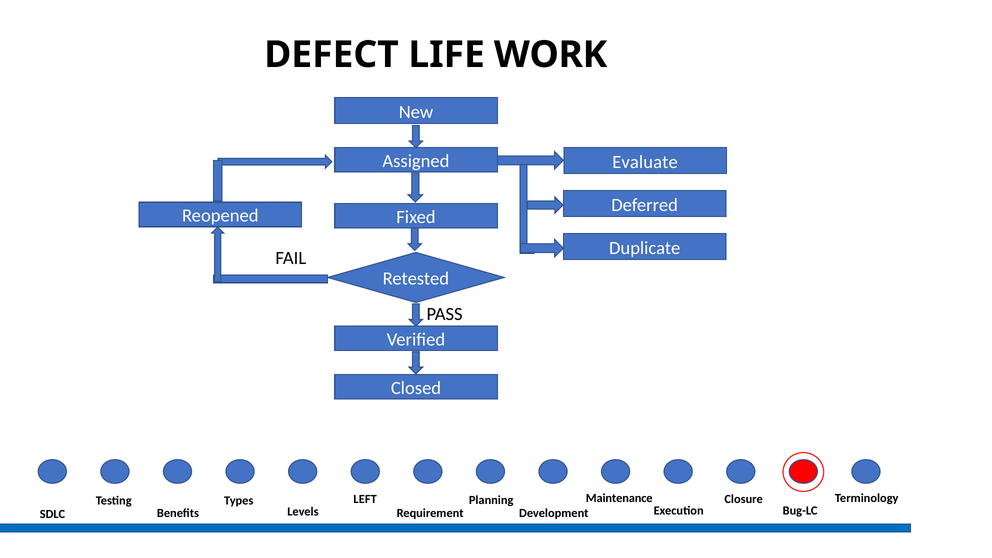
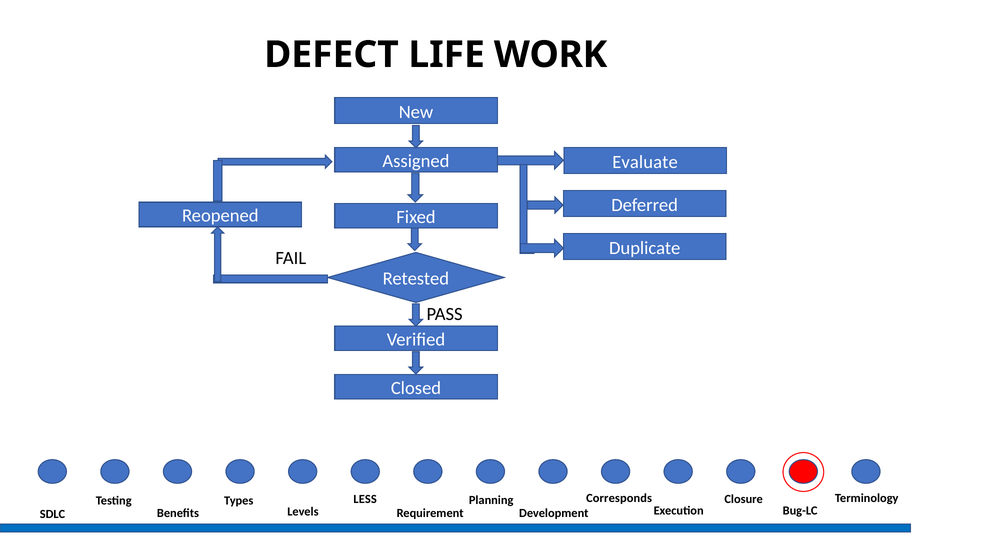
Maintenance: Maintenance -> Corresponds
LEFT: LEFT -> LESS
